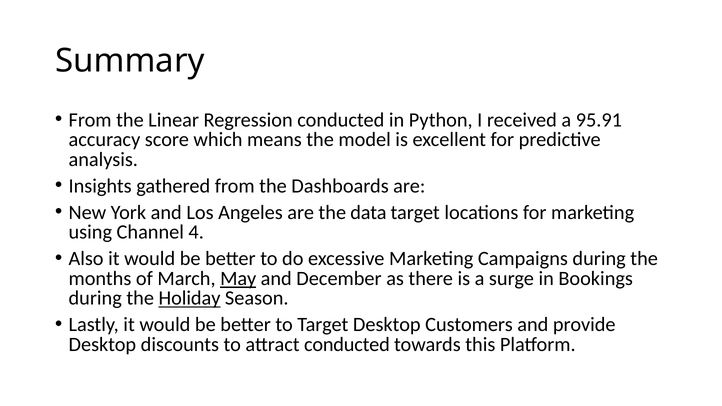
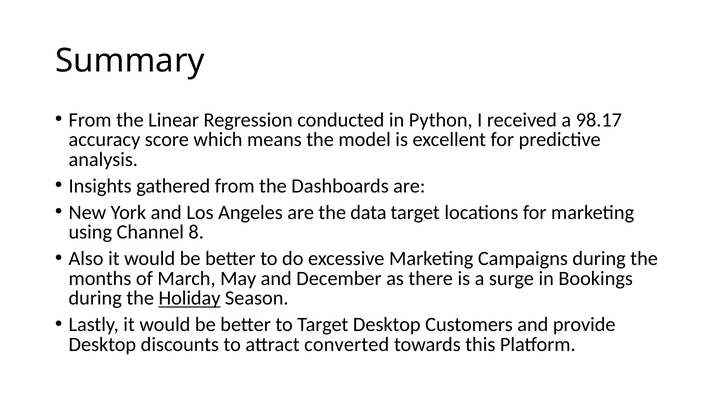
95.91: 95.91 -> 98.17
4: 4 -> 8
May underline: present -> none
attract conducted: conducted -> converted
